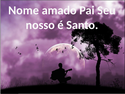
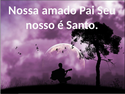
Nome: Nome -> Nossa
